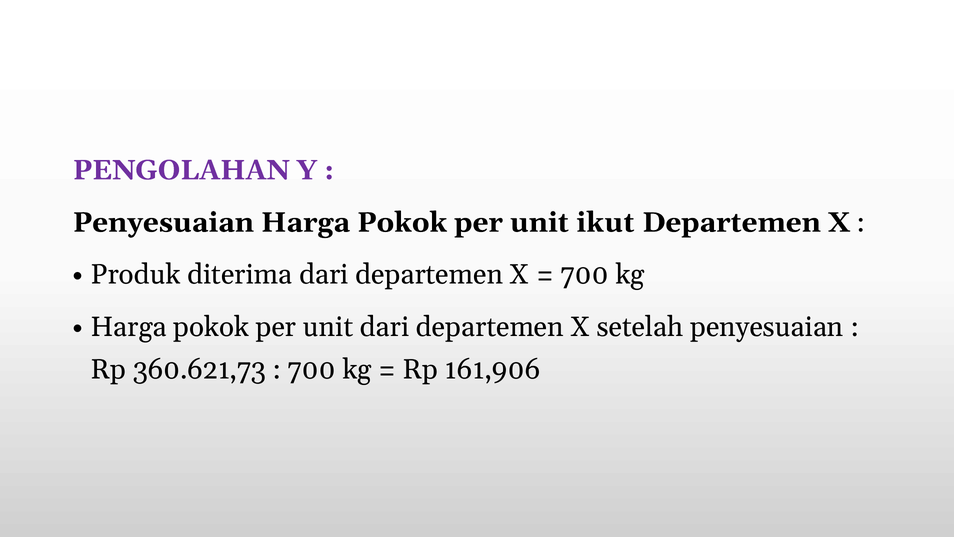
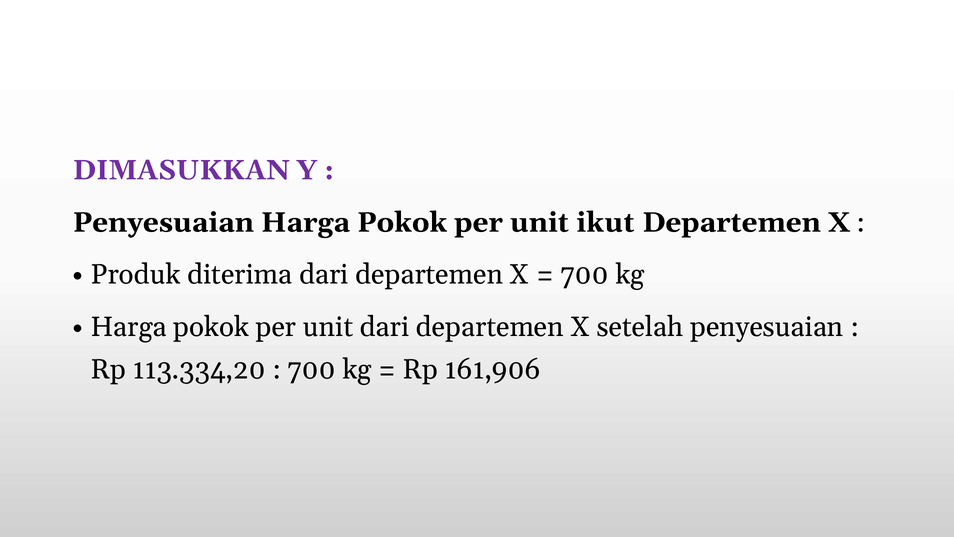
PENGOLAHAN: PENGOLAHAN -> DIMASUKKAN
360.621,73: 360.621,73 -> 113.334,20
